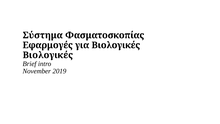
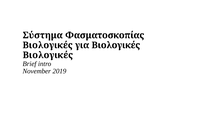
Εφαρμογές at (48, 45): Εφαρμογές -> Βιολογικές
